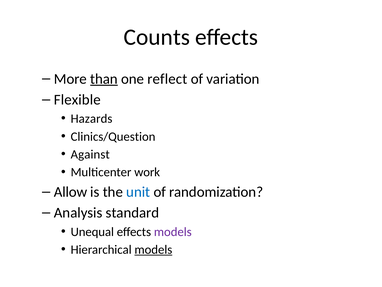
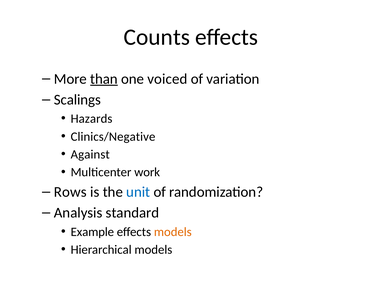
reflect: reflect -> voiced
Flexible: Flexible -> Scalings
Clinics/Question: Clinics/Question -> Clinics/Negative
Allow: Allow -> Rows
Unequal: Unequal -> Example
models at (173, 231) colour: purple -> orange
models at (153, 249) underline: present -> none
